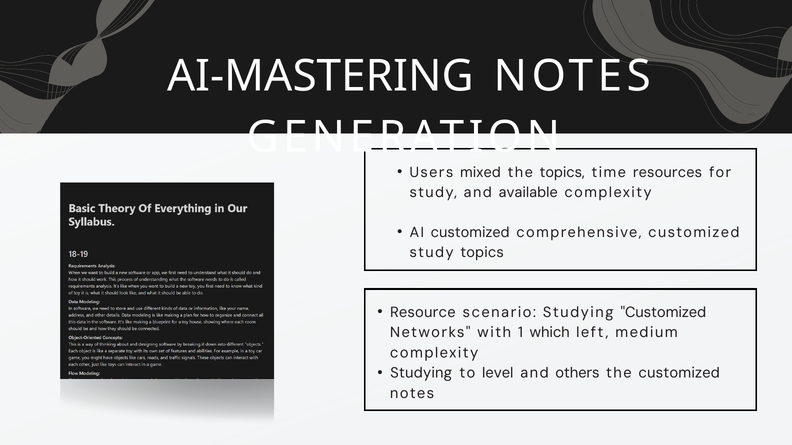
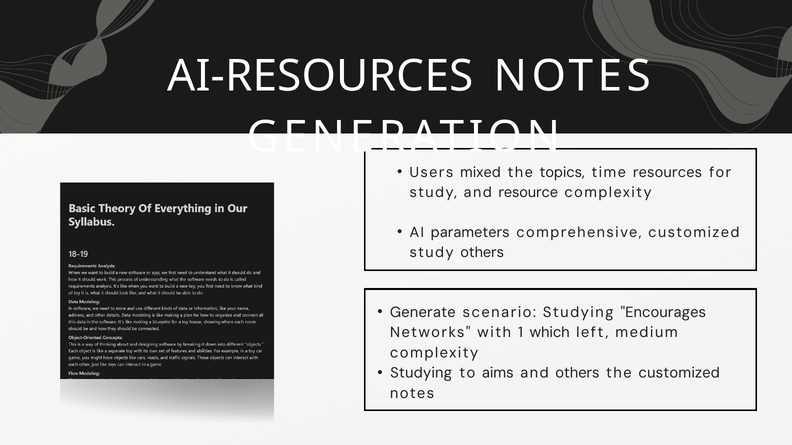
AI-MASTERING: AI-MASTERING -> AI-RESOURCES
available: available -> resource
AI customized: customized -> parameters
study topics: topics -> others
Resource: Resource -> Generate
Studying Customized: Customized -> Encourages
level: level -> aims
